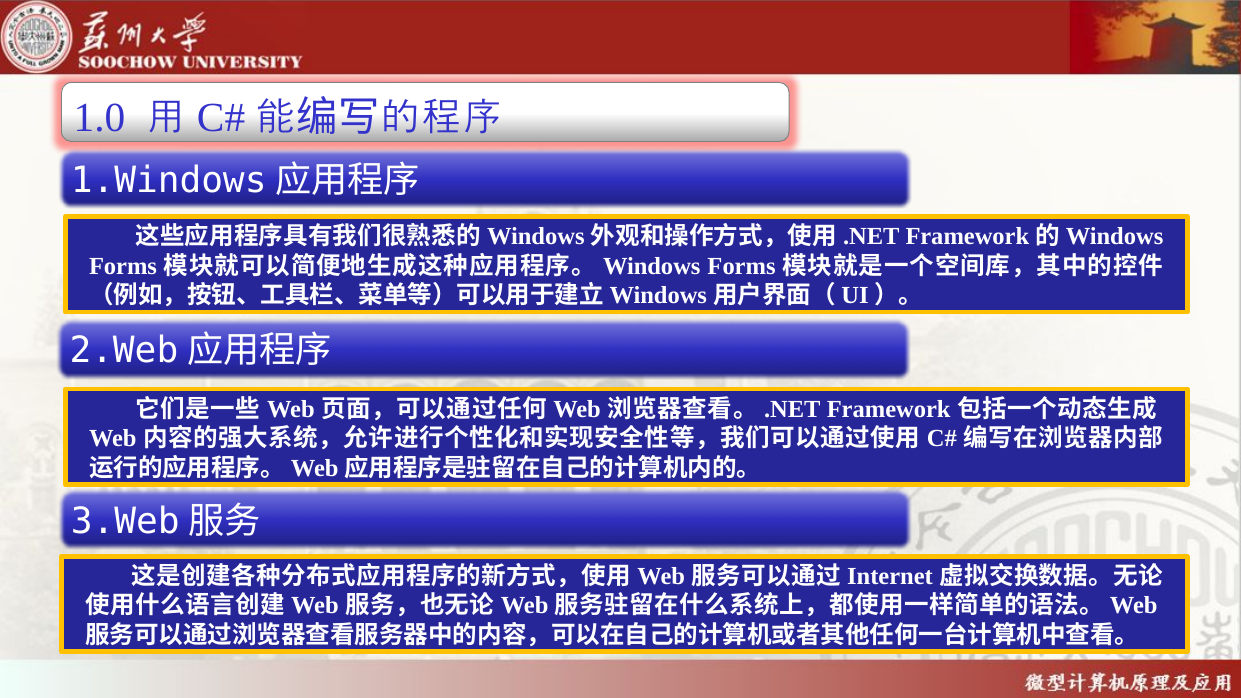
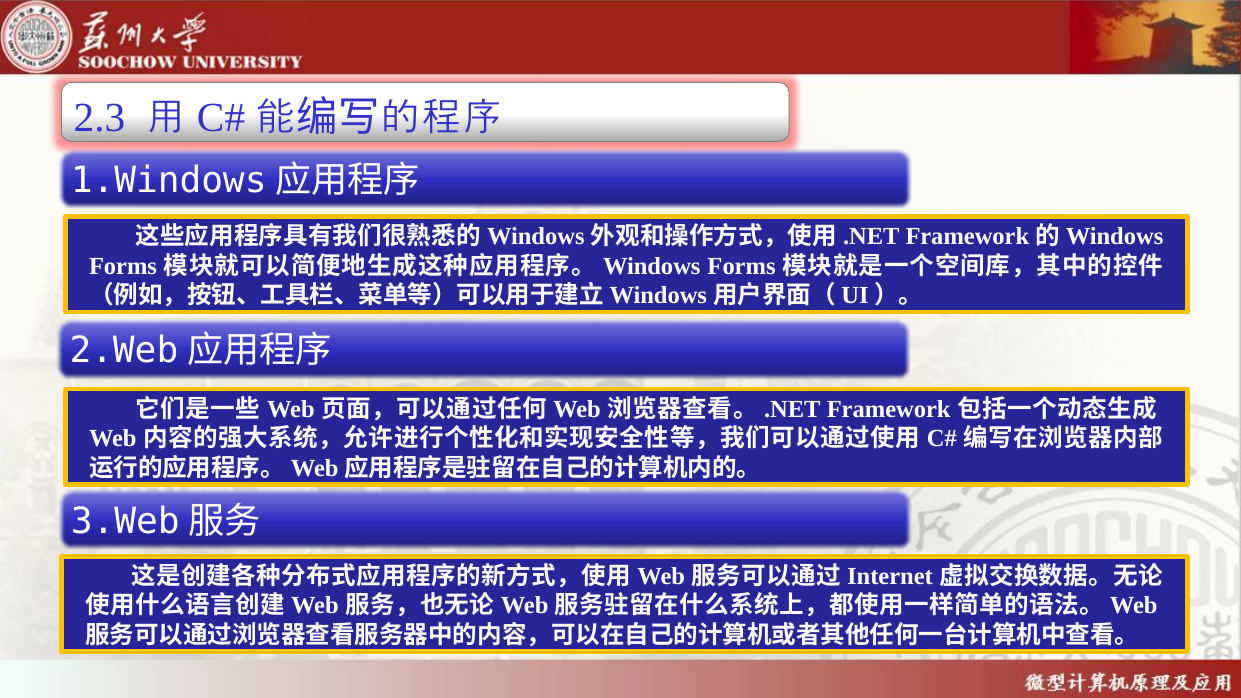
1.0: 1.0 -> 2.3
